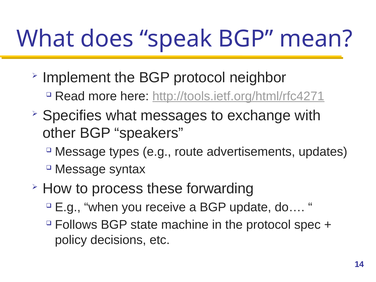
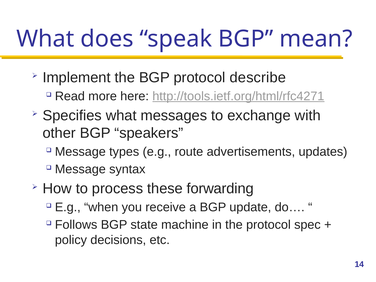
neighbor: neighbor -> describe
